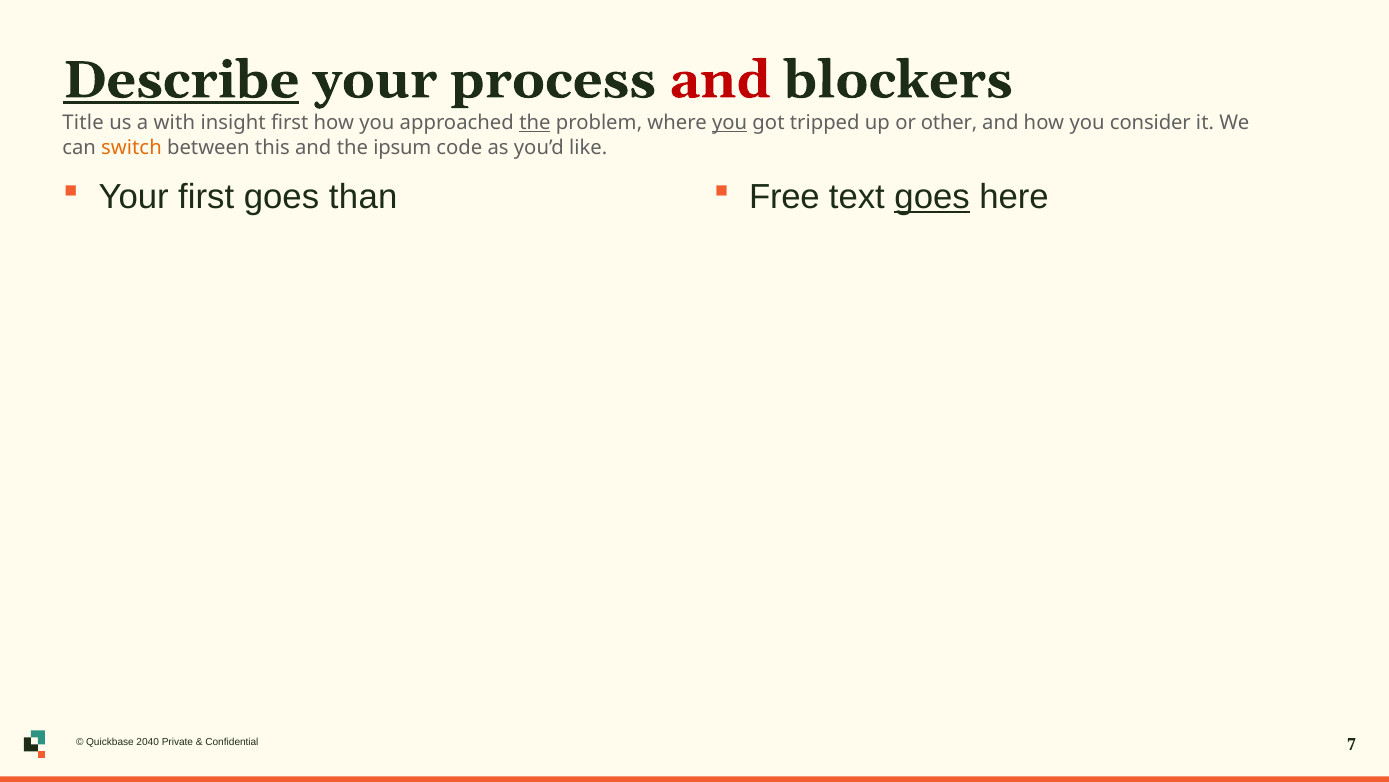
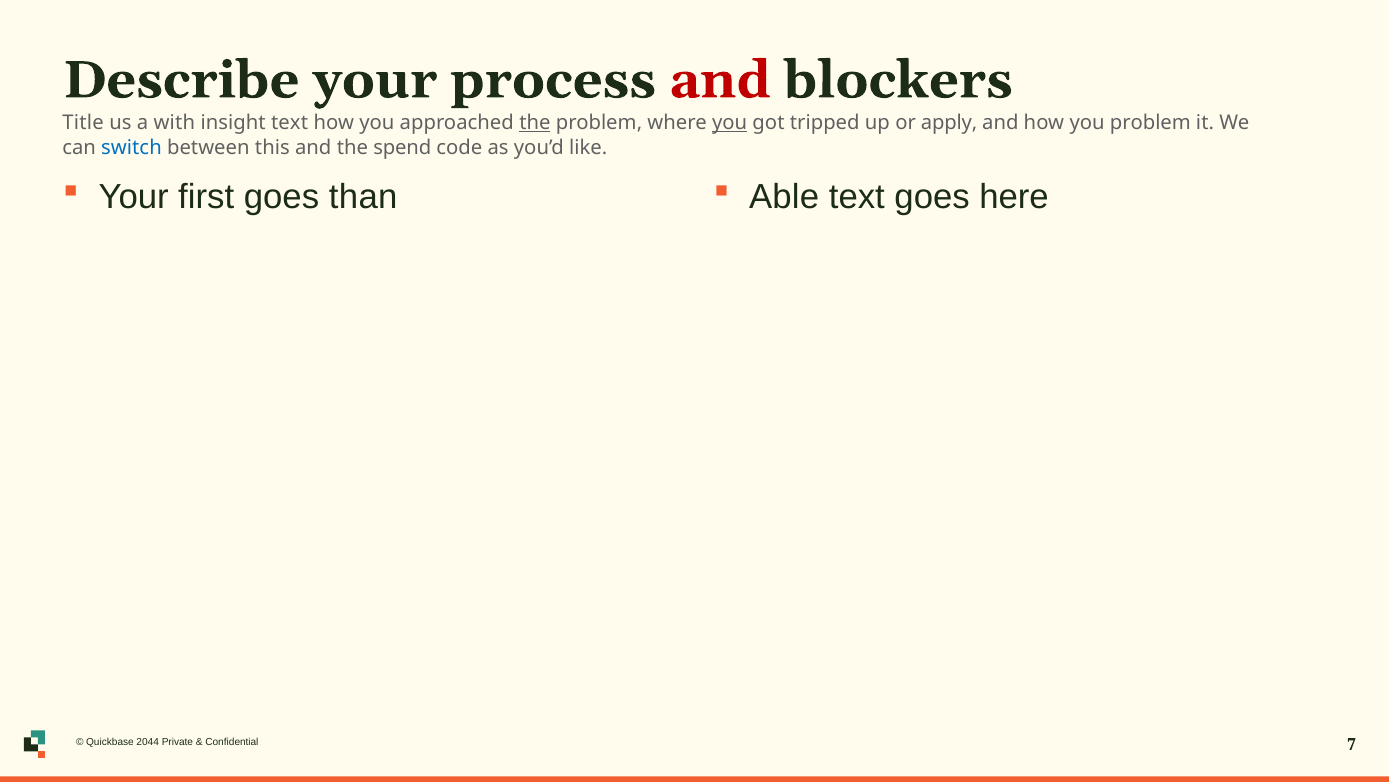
Describe underline: present -> none
insight first: first -> text
other: other -> apply
you consider: consider -> problem
switch colour: orange -> blue
ipsum: ipsum -> spend
Free: Free -> Able
goes at (932, 197) underline: present -> none
2040: 2040 -> 2044
